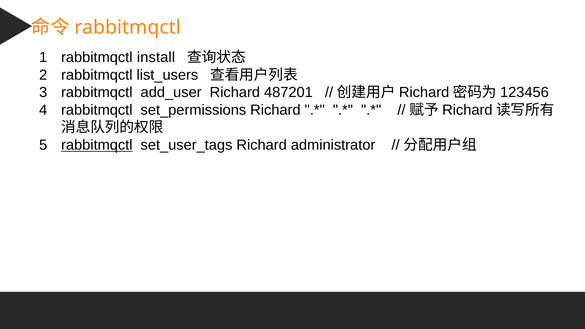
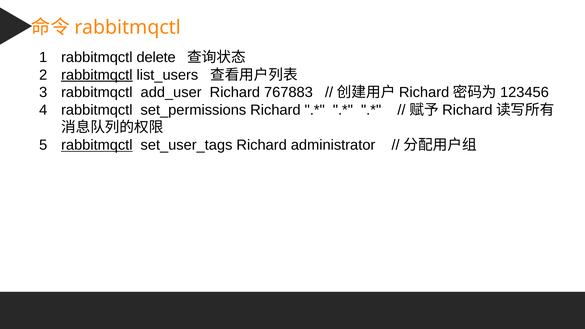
install: install -> delete
rabbitmqctl at (97, 75) underline: none -> present
487201: 487201 -> 767883
